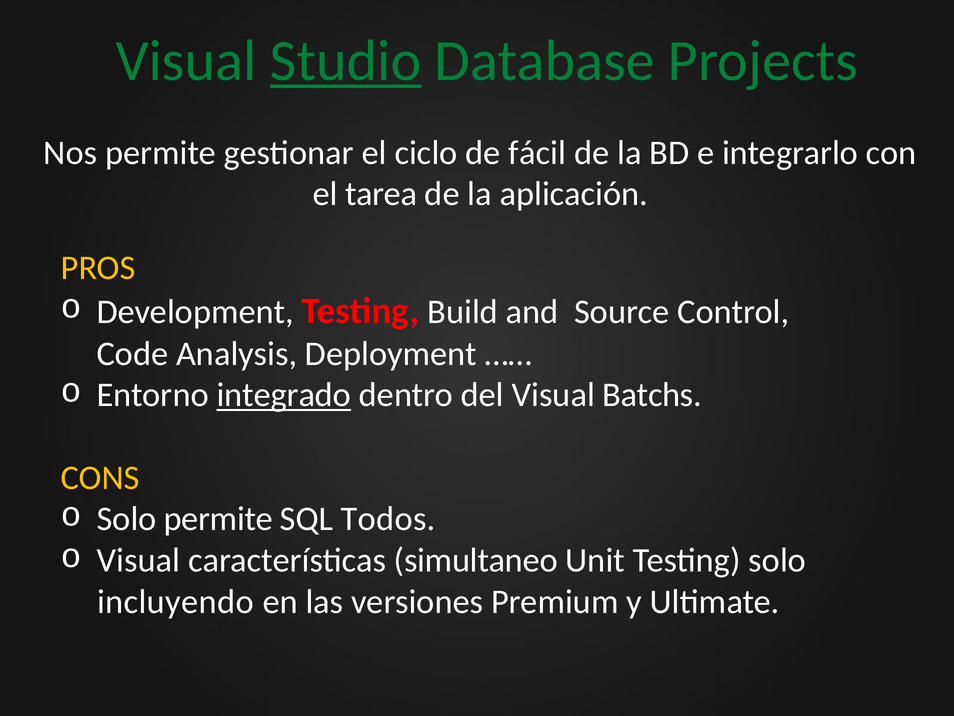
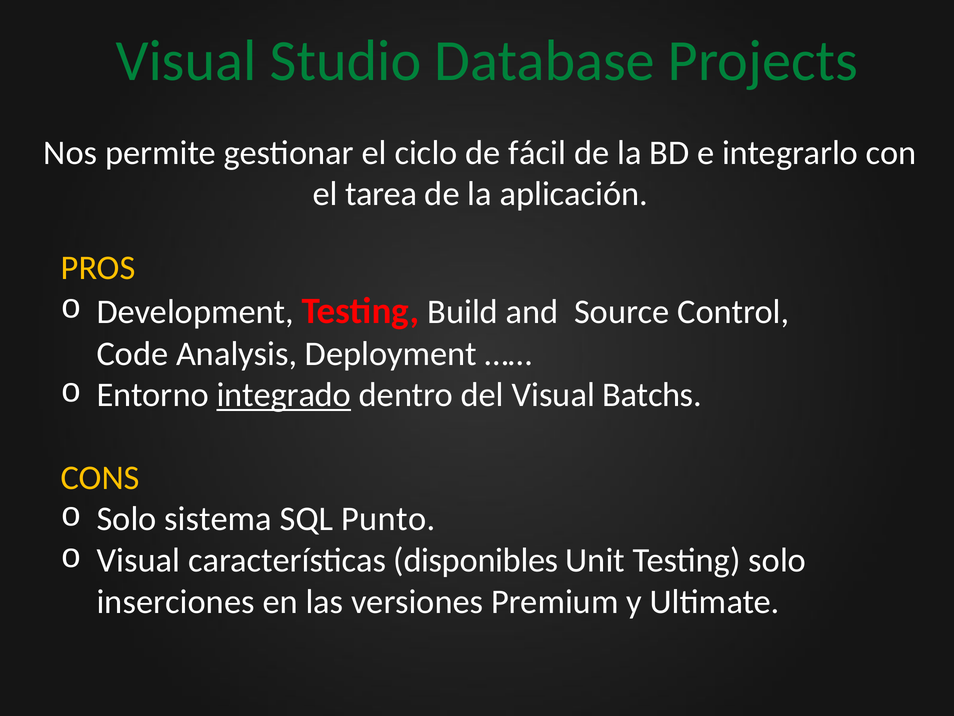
Studio underline: present -> none
Solo permite: permite -> sistema
Todos: Todos -> Punto
simultaneo: simultaneo -> disponibles
incluyendo: incluyendo -> inserciones
